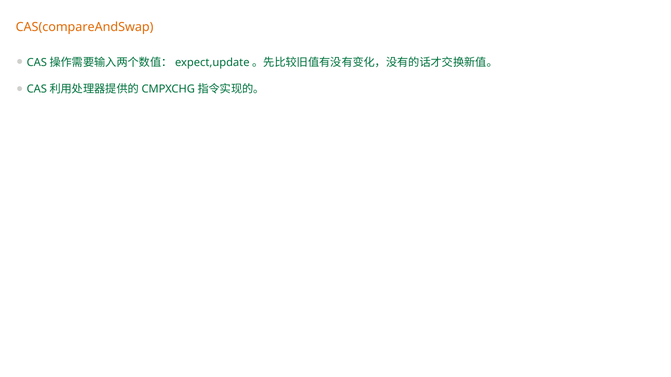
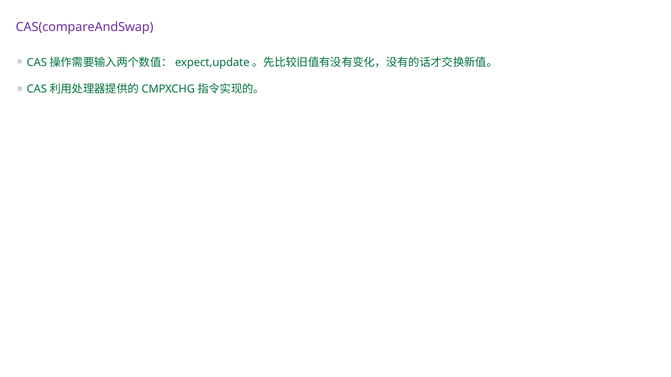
CAS(compareAndSwap colour: orange -> purple
